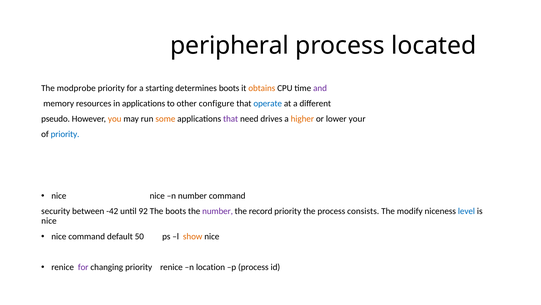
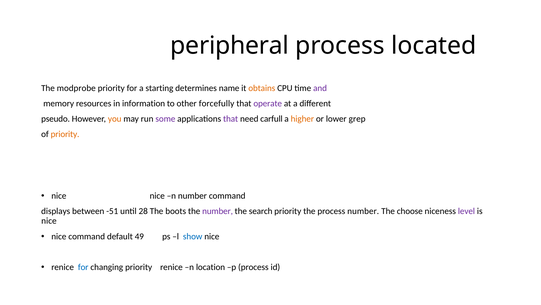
determines boots: boots -> name
in applications: applications -> information
configure: configure -> forcefully
operate colour: blue -> purple
some colour: orange -> purple
drives: drives -> carfull
your: your -> grep
priority at (65, 134) colour: blue -> orange
security: security -> displays
-42: -42 -> -51
92: 92 -> 28
record: record -> search
process consists: consists -> number
modify: modify -> choose
level colour: blue -> purple
50: 50 -> 49
show colour: orange -> blue
for at (83, 267) colour: purple -> blue
